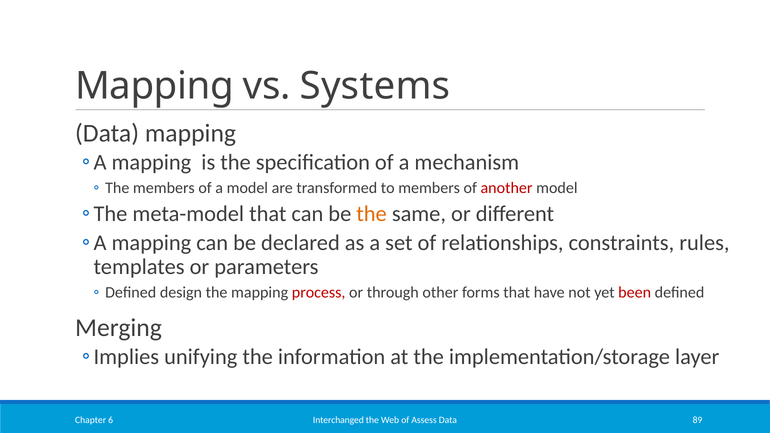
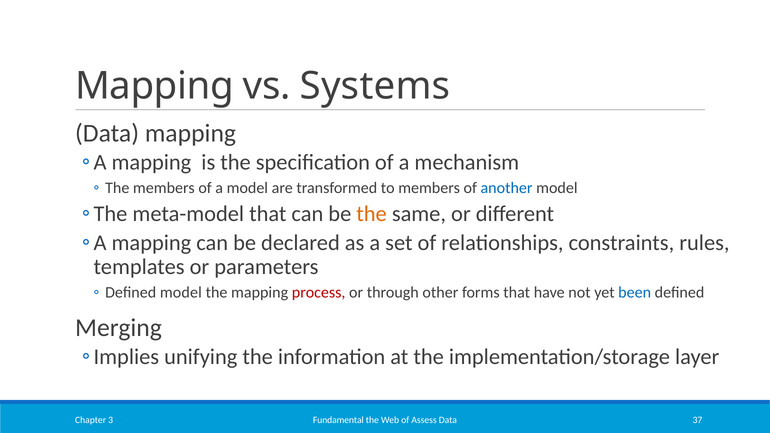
another colour: red -> blue
Defined design: design -> model
been colour: red -> blue
Interchanged: Interchanged -> Fundamental
89: 89 -> 37
6: 6 -> 3
